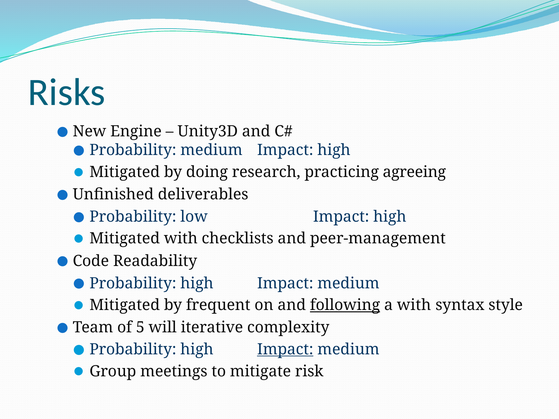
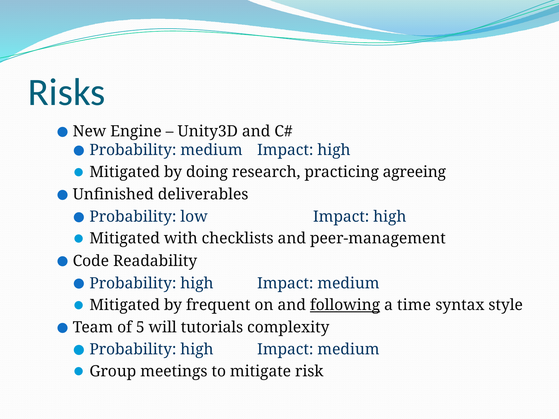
a with: with -> time
iterative: iterative -> tutorials
Impact at (285, 350) underline: present -> none
